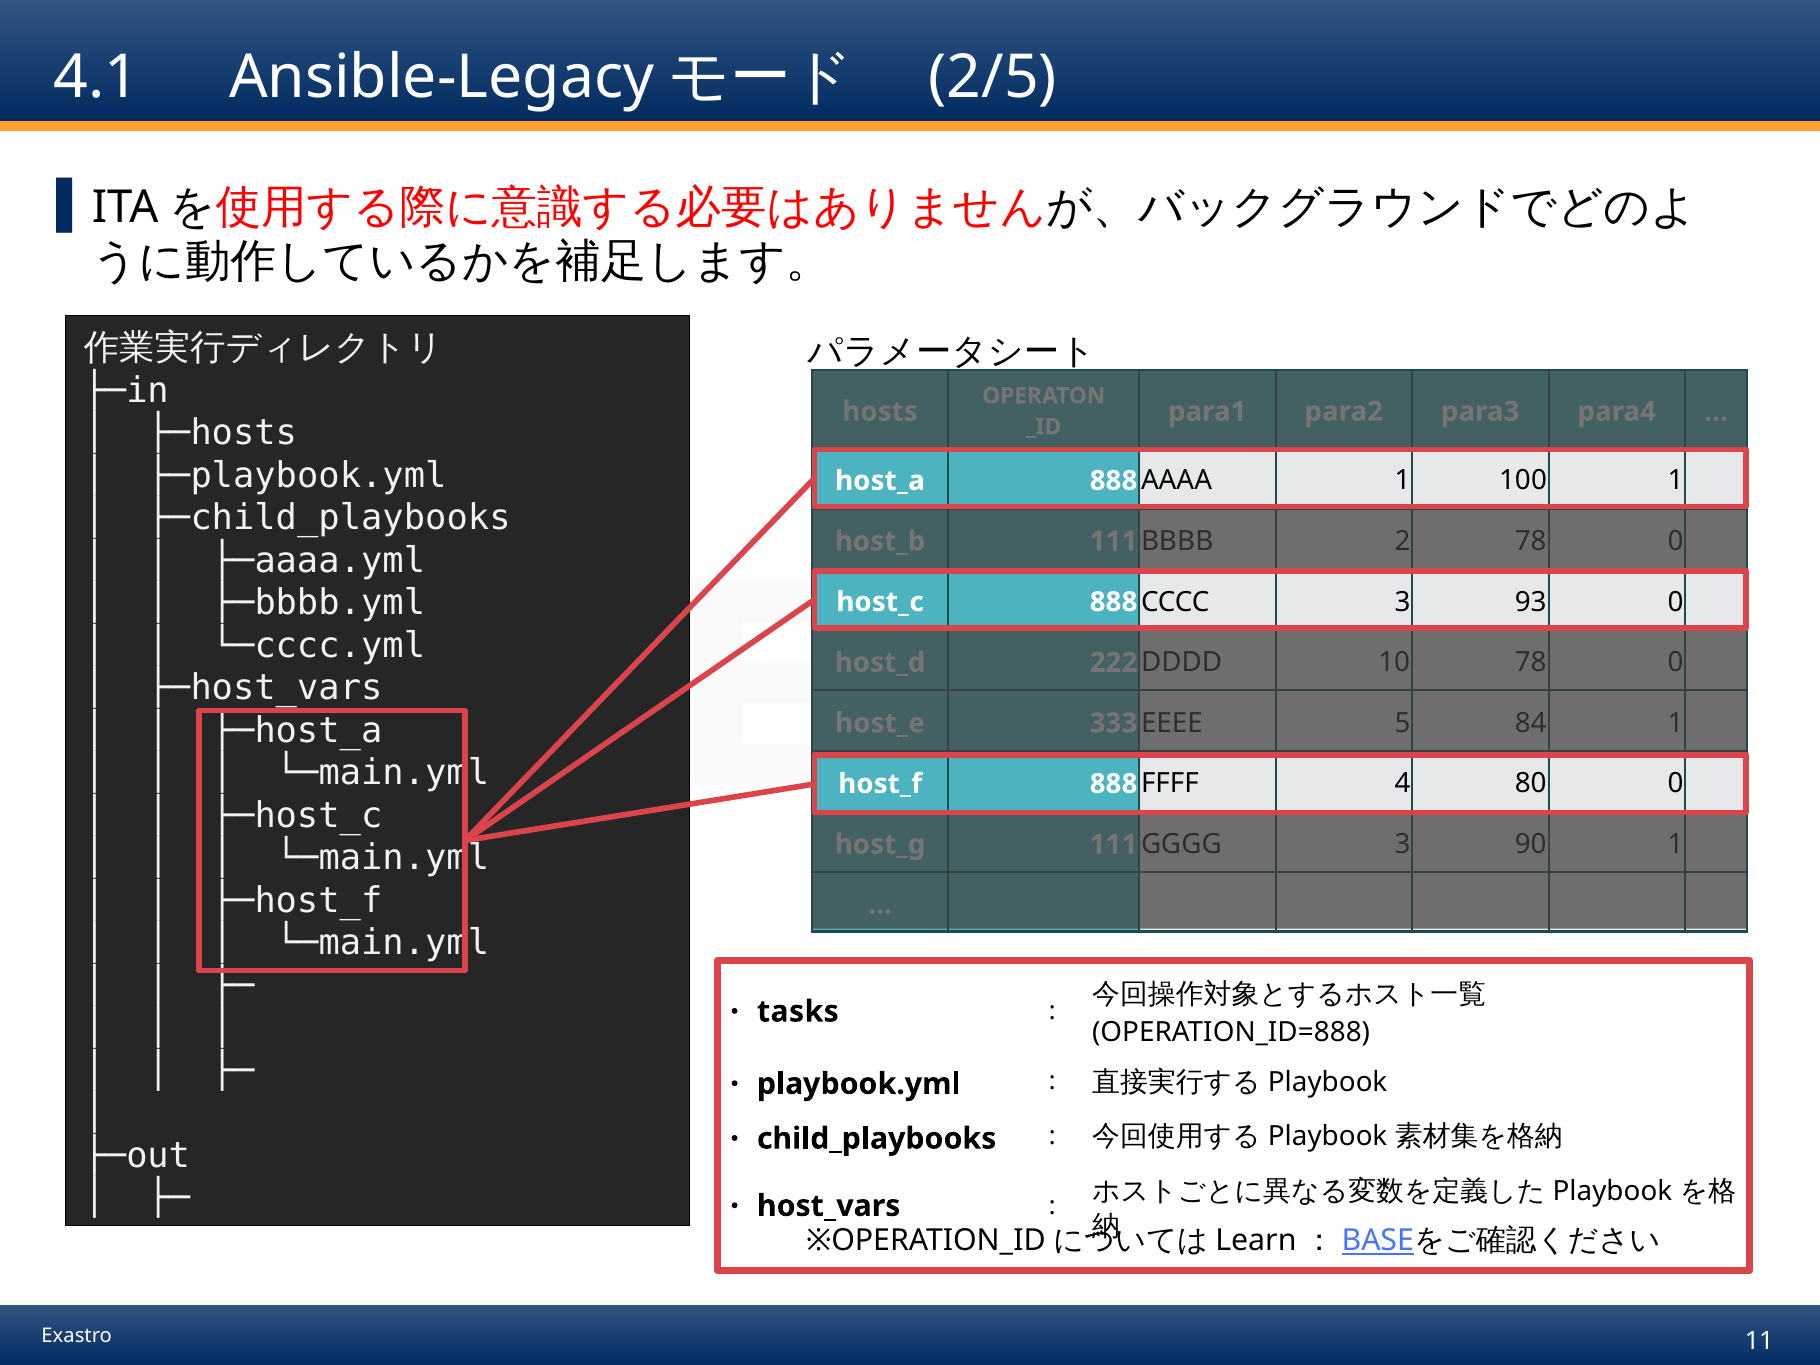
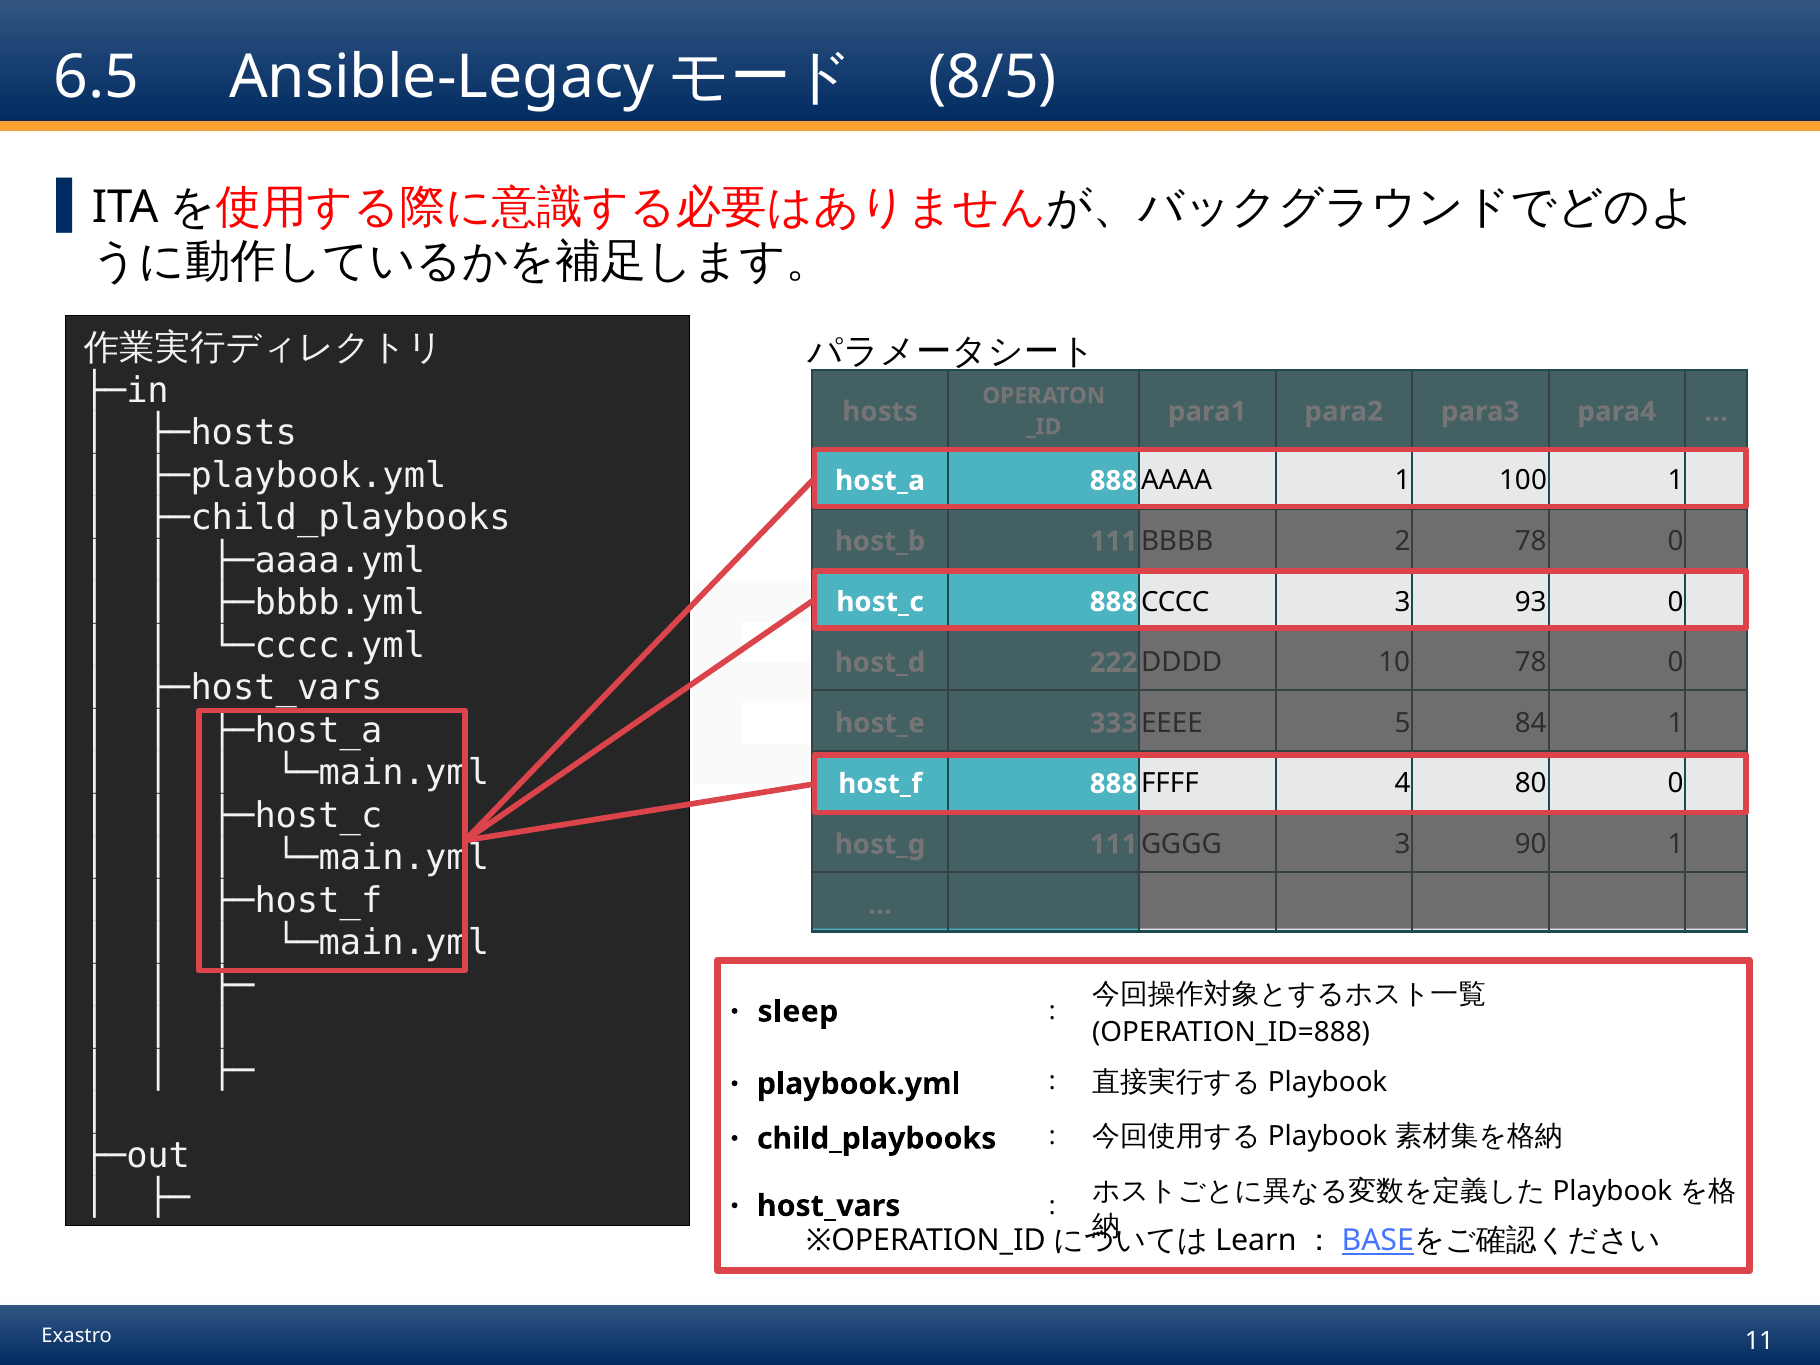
4.1: 4.1 -> 6.5
2/5: 2/5 -> 8/5
tasks: tasks -> sleep
